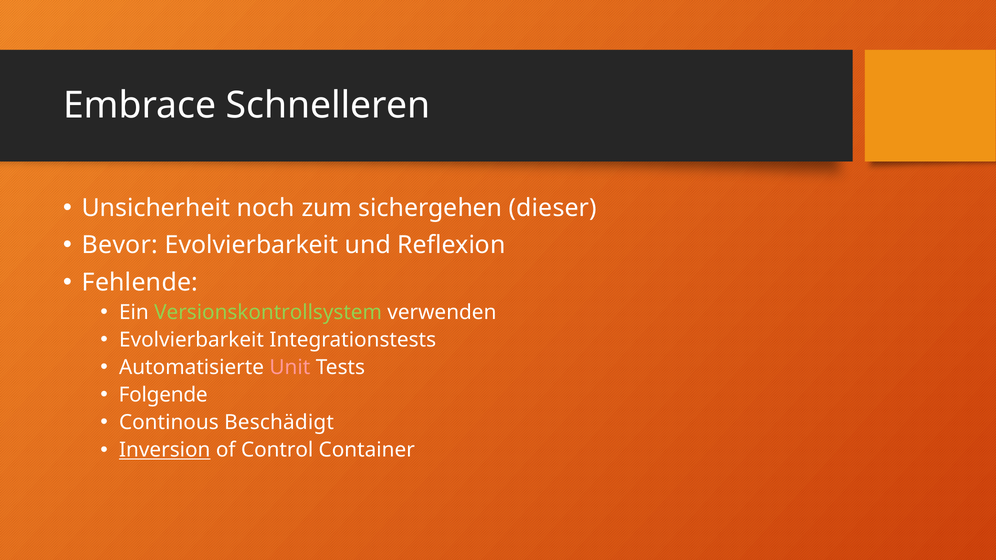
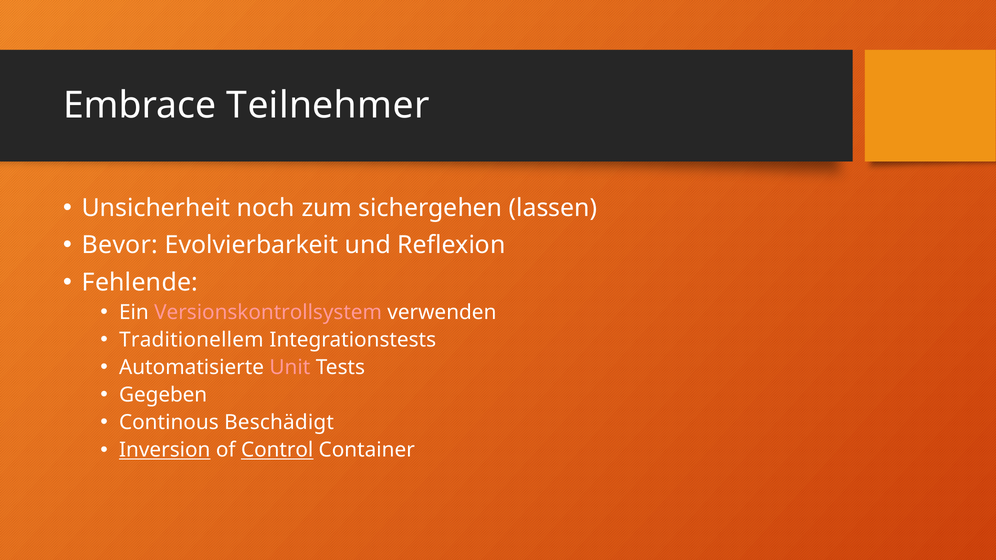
Schnelleren: Schnelleren -> Teilnehmer
dieser: dieser -> lassen
Versionskontrollsystem colour: light green -> pink
Evolvierbarkeit at (192, 340): Evolvierbarkeit -> Traditionellem
Folgende: Folgende -> Gegeben
Control underline: none -> present
